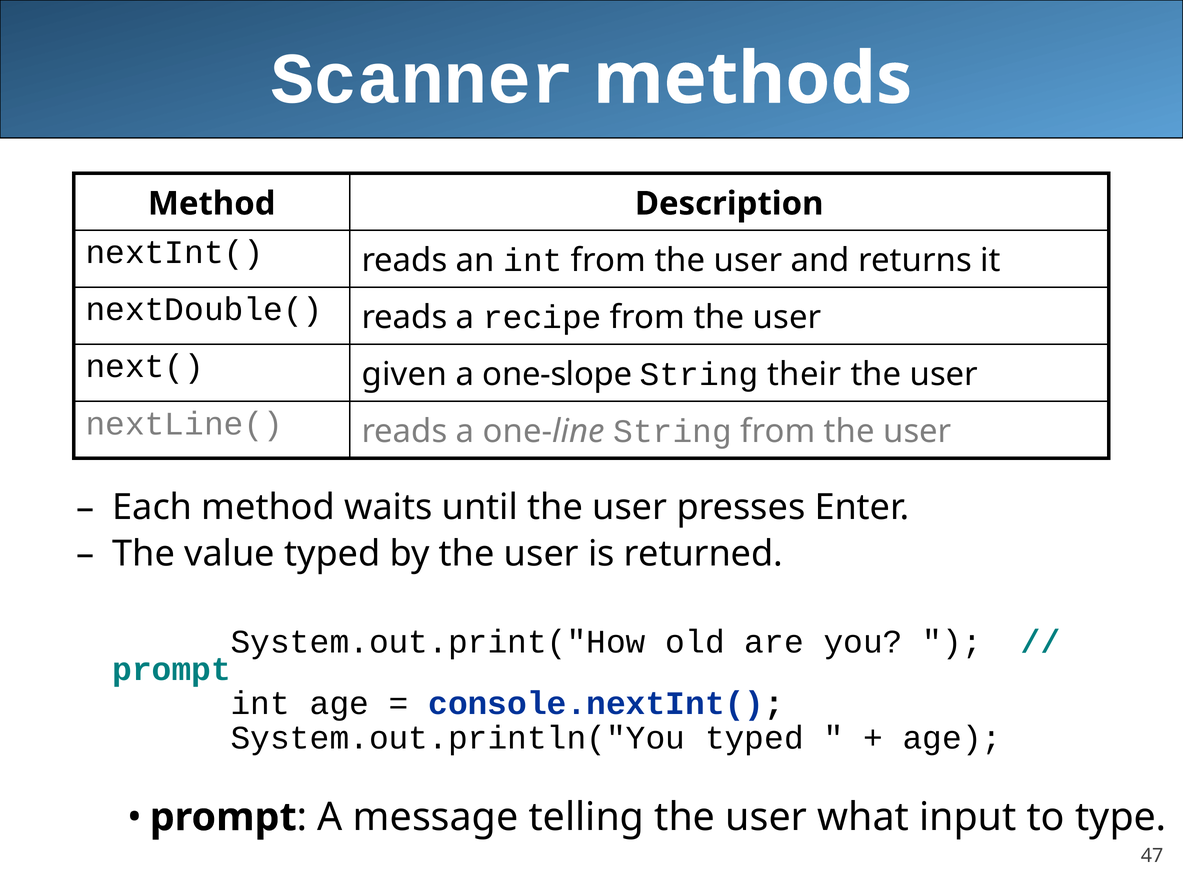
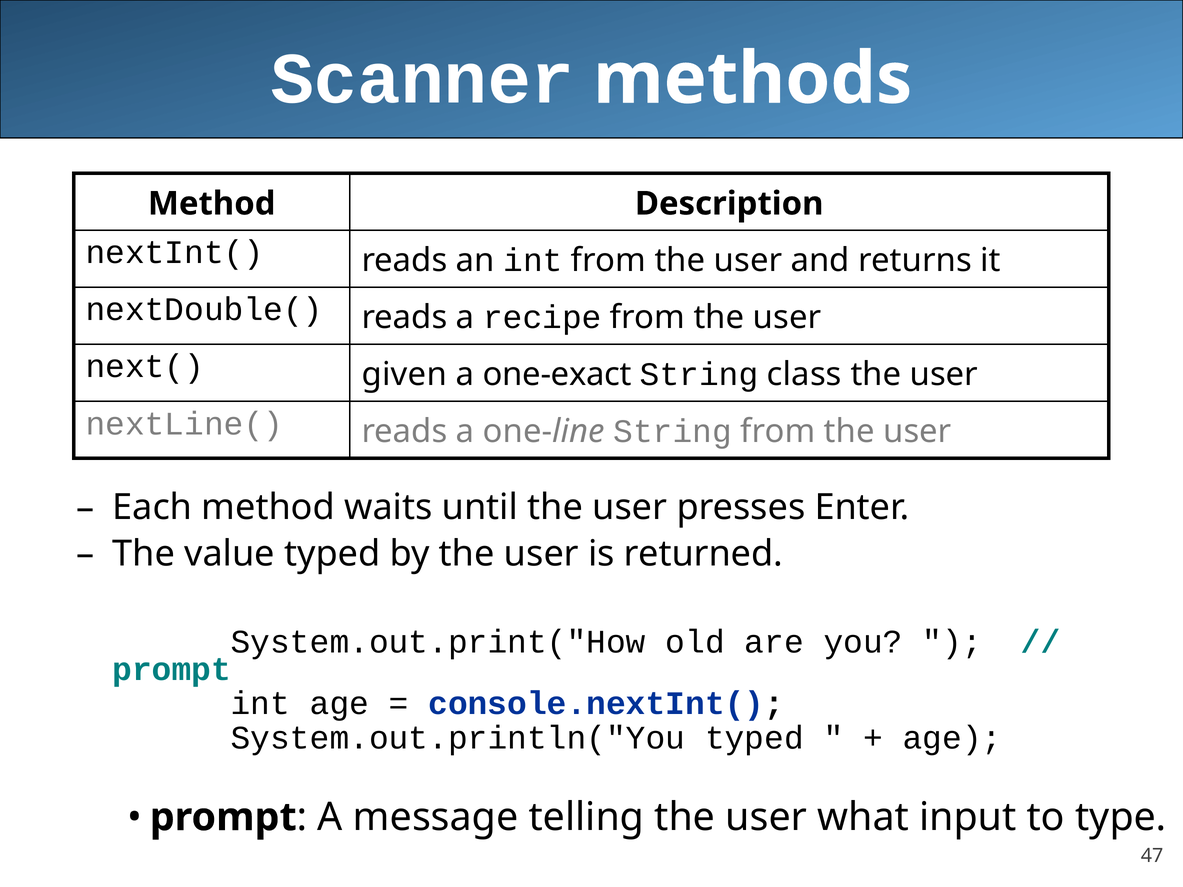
one-slope: one-slope -> one-exact
their: their -> class
